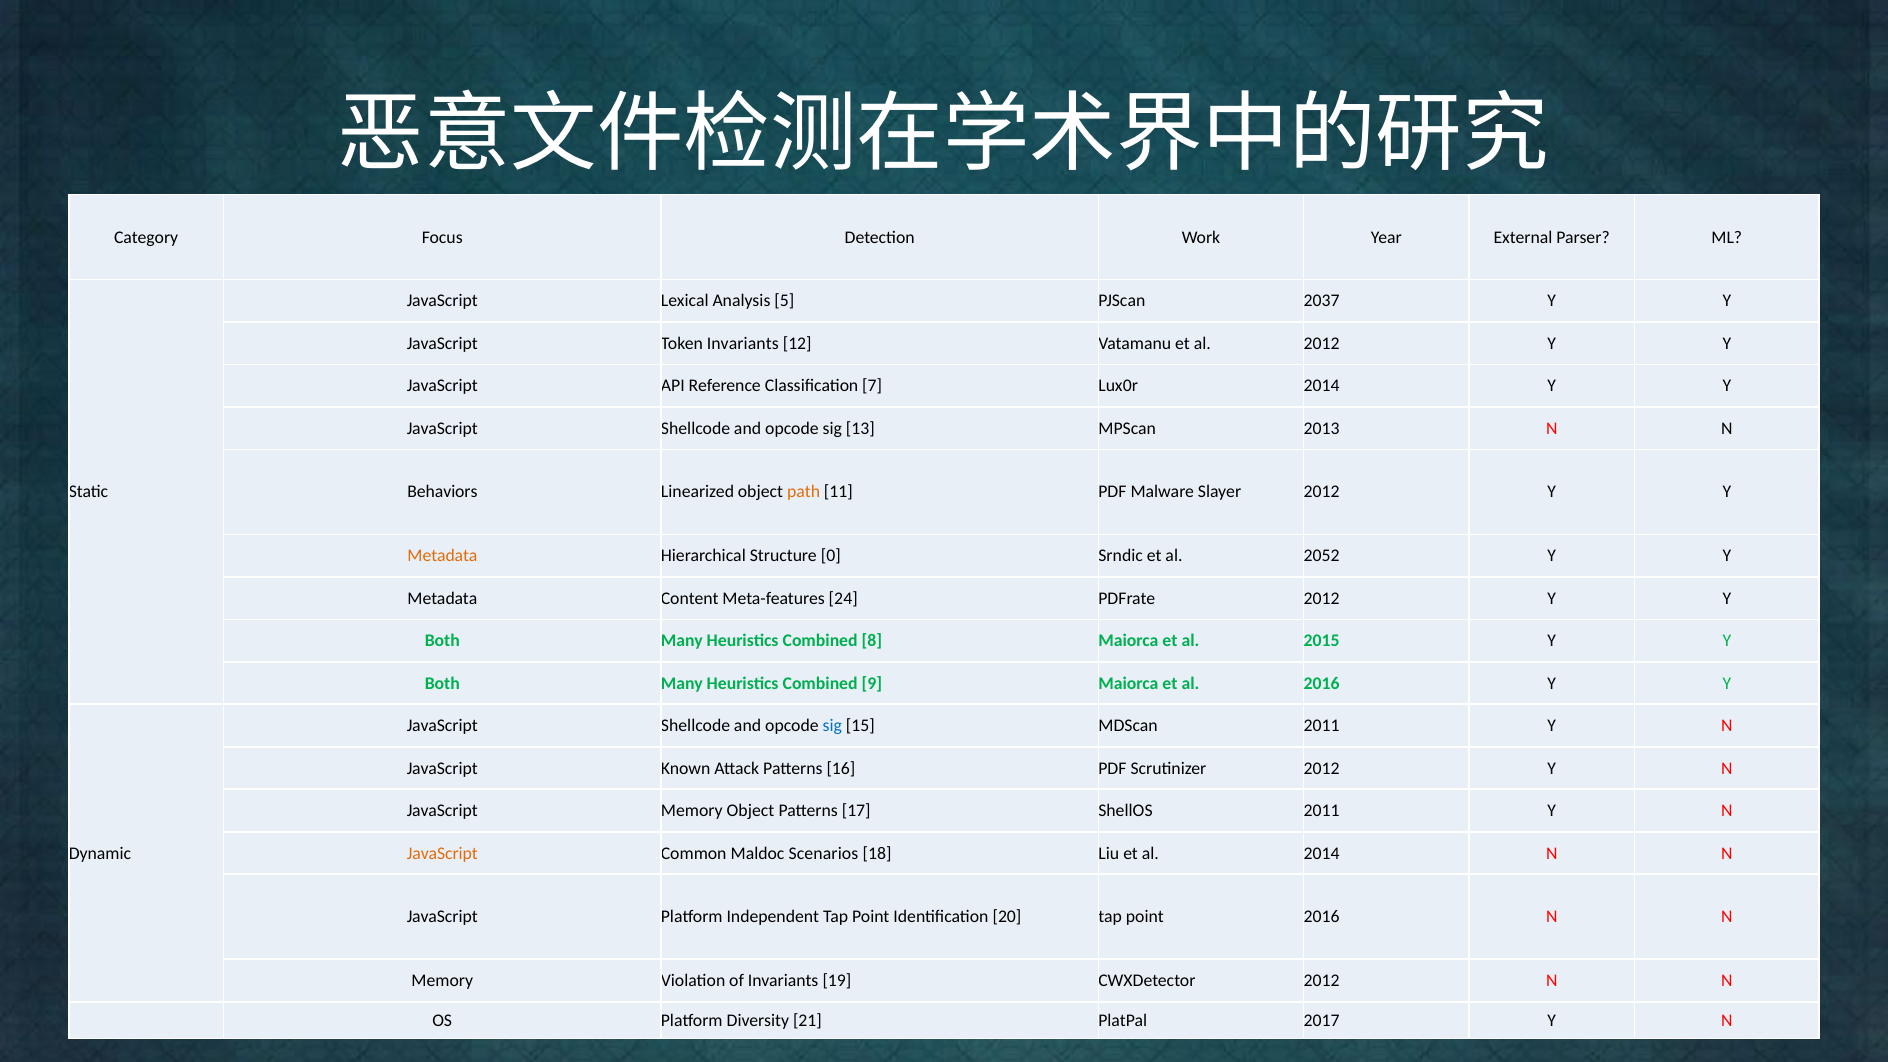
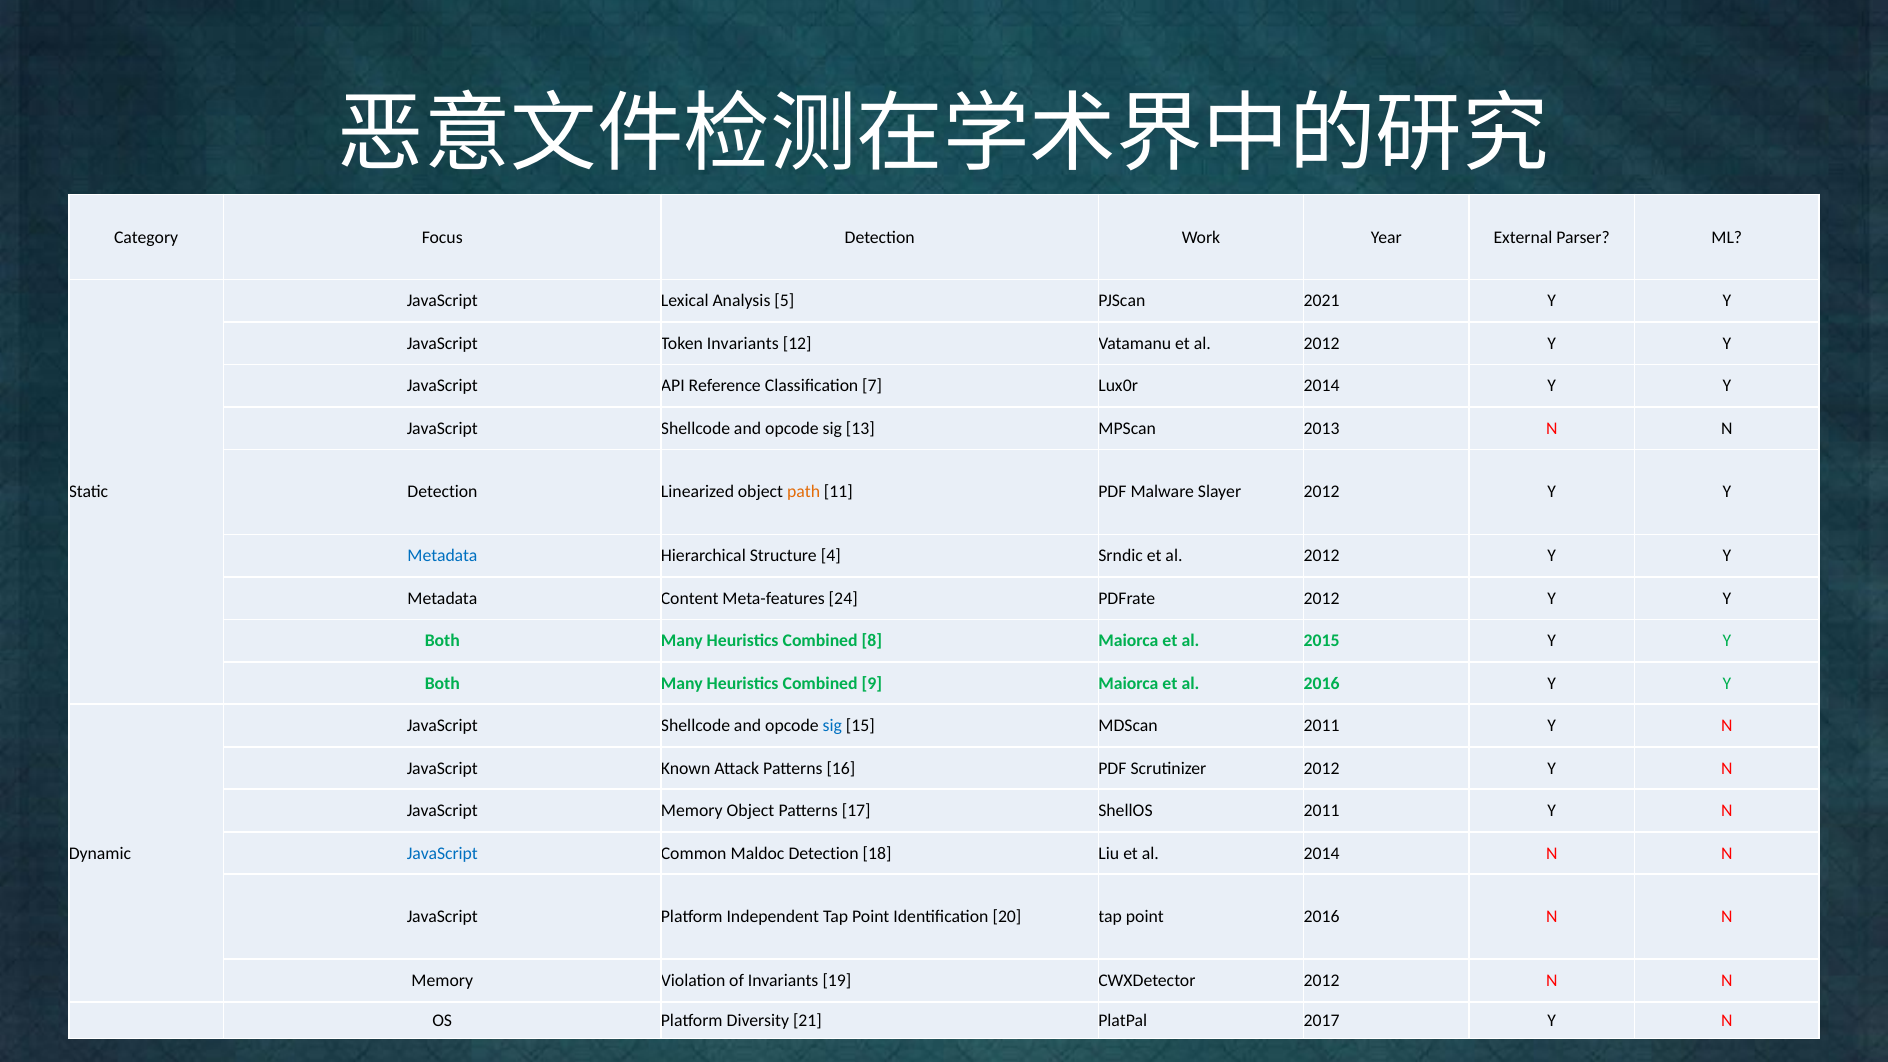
2037: 2037 -> 2021
Behaviors at (442, 492): Behaviors -> Detection
Metadata at (442, 556) colour: orange -> blue
0: 0 -> 4
Srndic et al 2052: 2052 -> 2012
JavaScript at (442, 853) colour: orange -> blue
Maldoc Scenarios: Scenarios -> Detection
